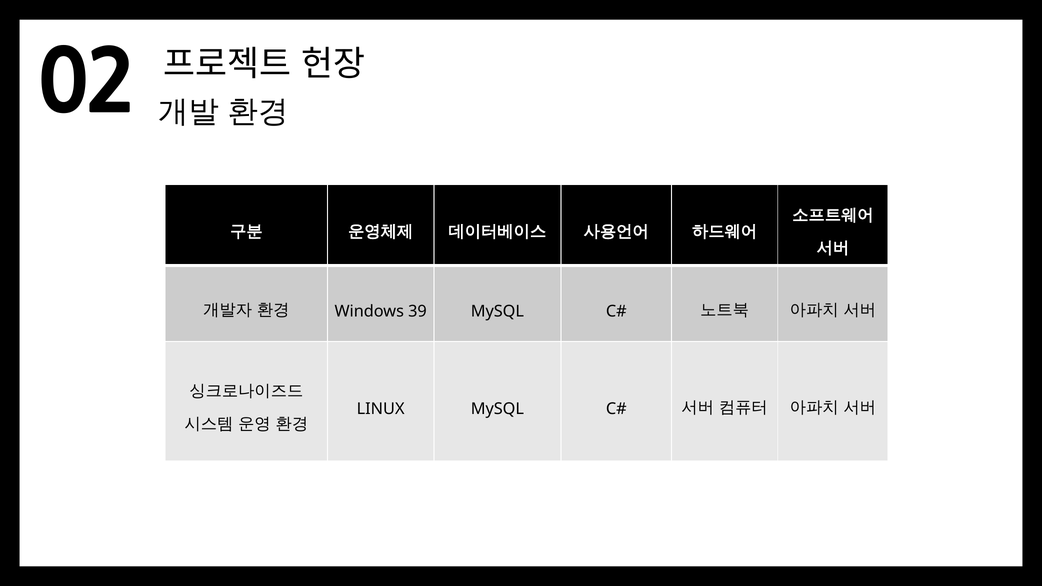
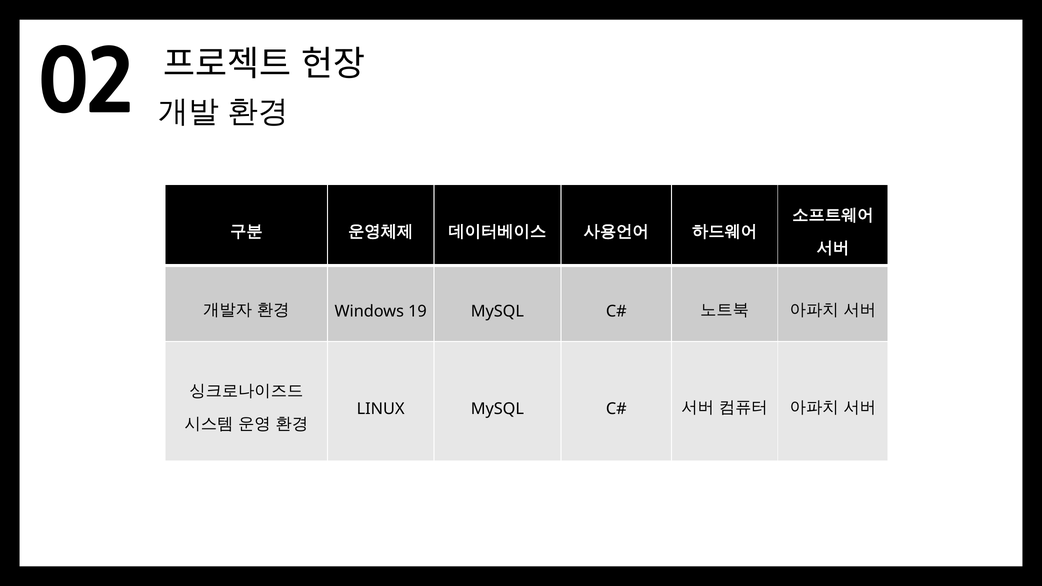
39: 39 -> 19
